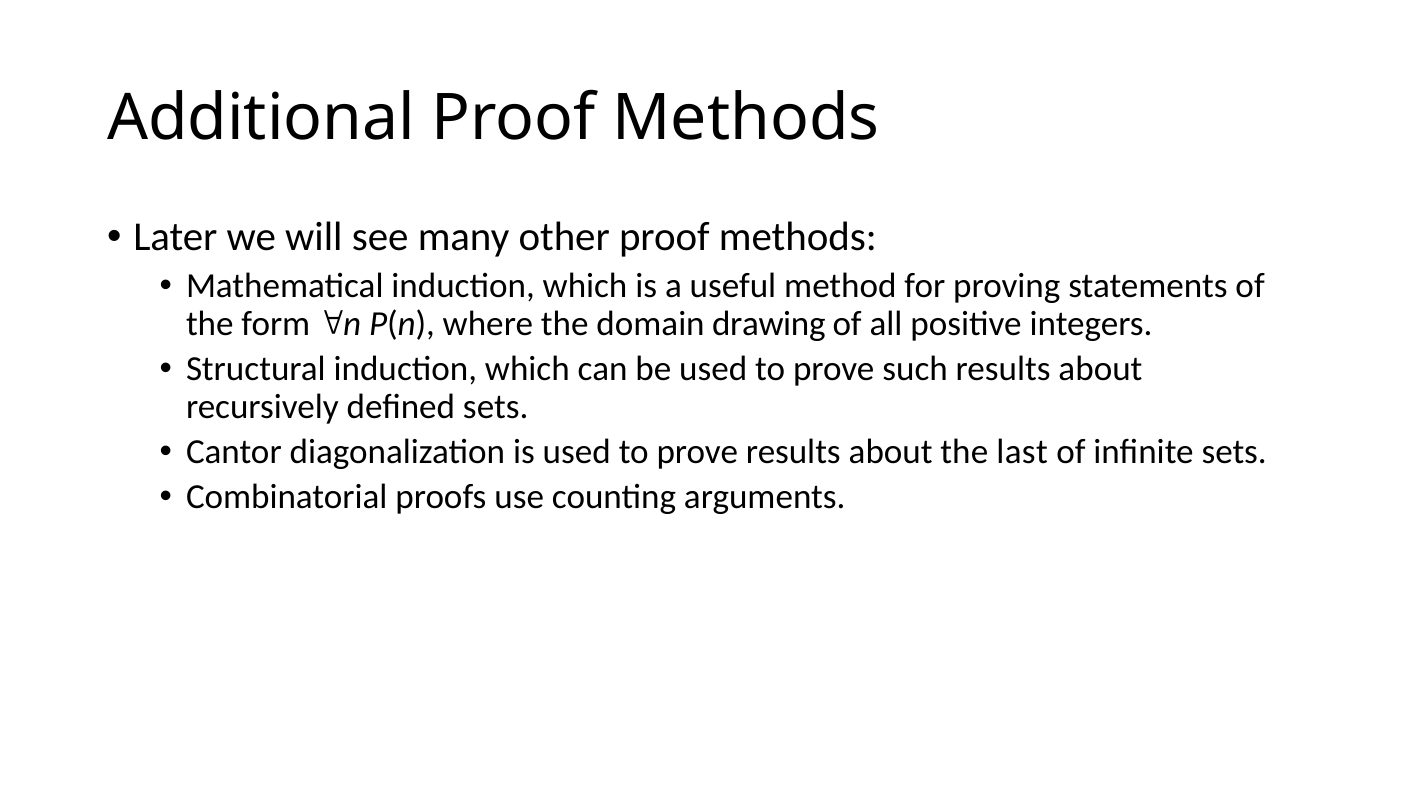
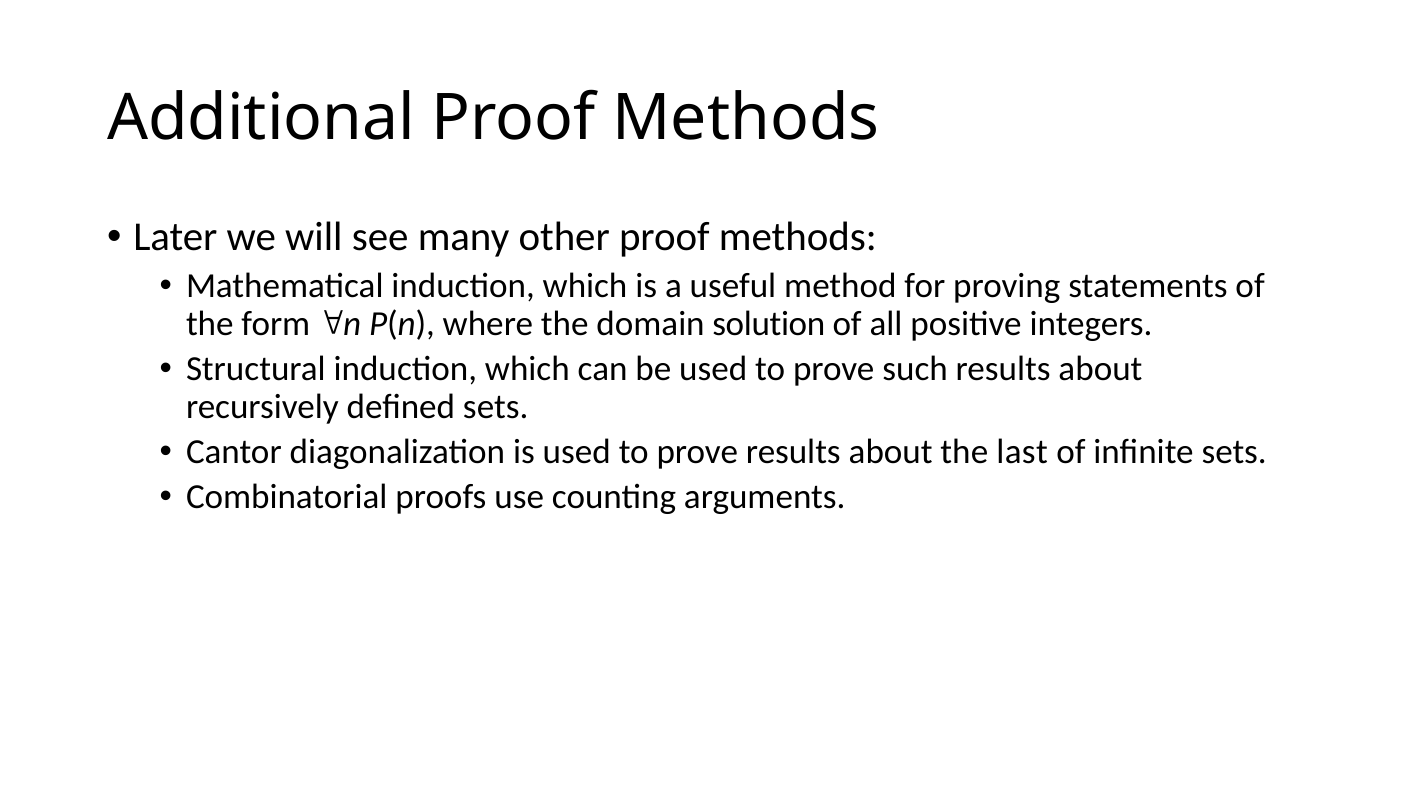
drawing: drawing -> solution
